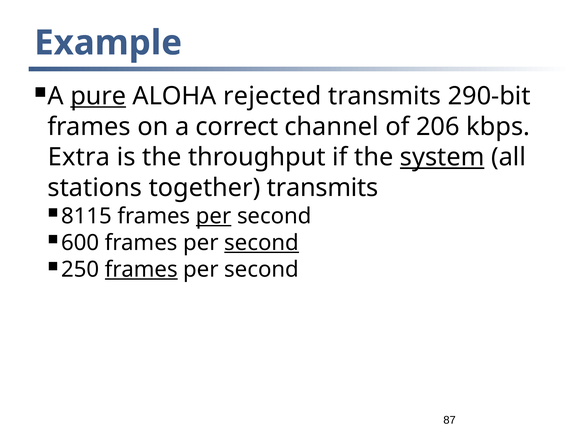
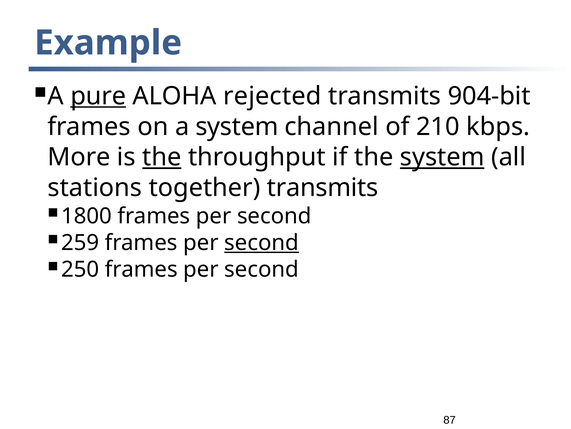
290-bit: 290-bit -> 904-bit
a correct: correct -> system
206: 206 -> 210
Extra: Extra -> More
the at (162, 157) underline: none -> present
8115: 8115 -> 1800
per at (214, 216) underline: present -> none
600: 600 -> 259
frames at (141, 269) underline: present -> none
